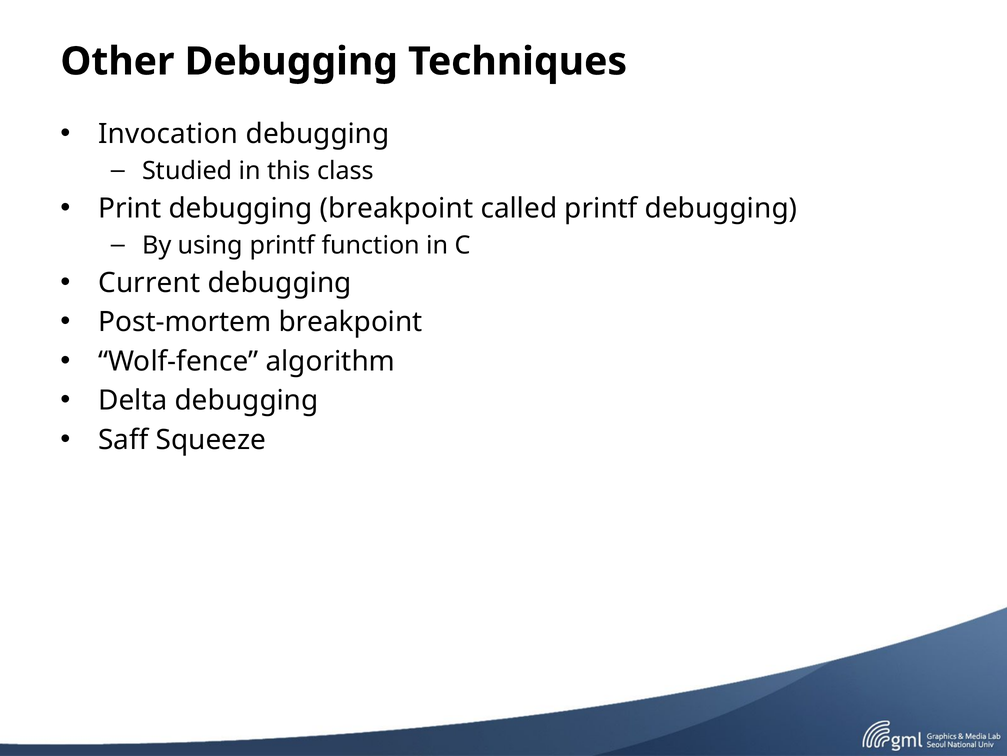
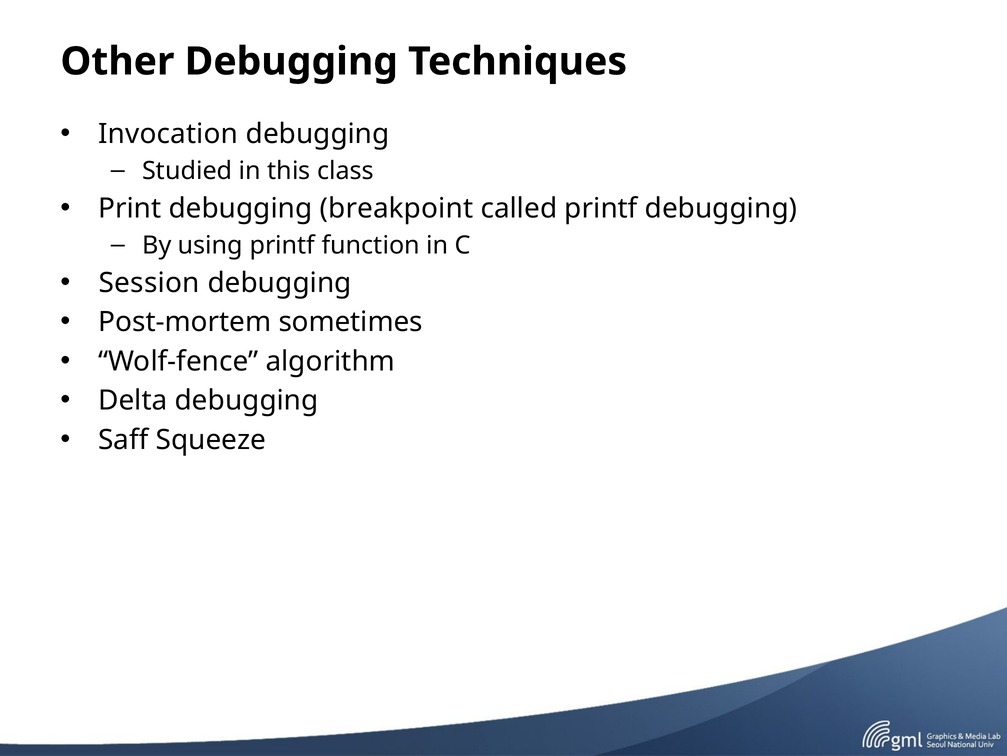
Current: Current -> Session
Post-mortem breakpoint: breakpoint -> sometimes
